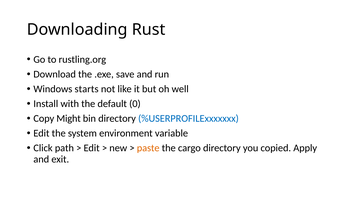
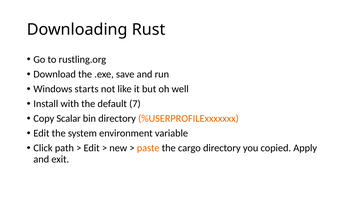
0: 0 -> 7
Might: Might -> Scalar
%USERPROFILExxxxxxx colour: blue -> orange
